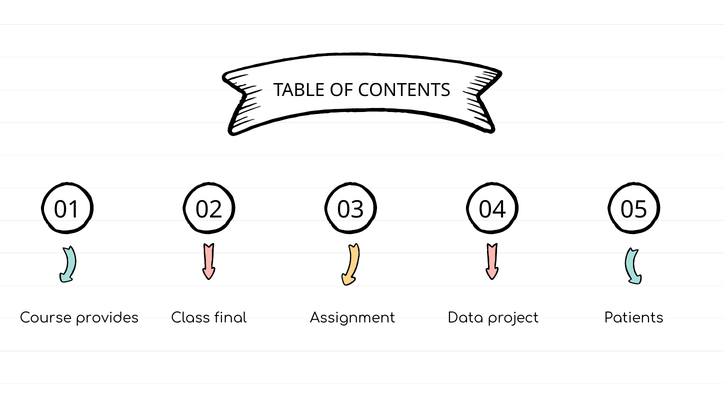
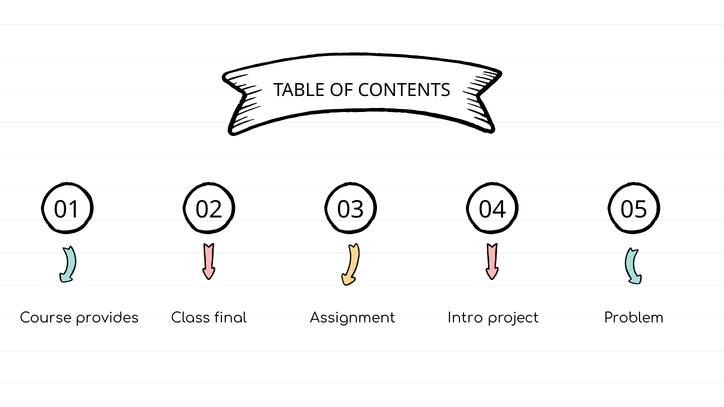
Data: Data -> Intro
Patients: Patients -> Problem
